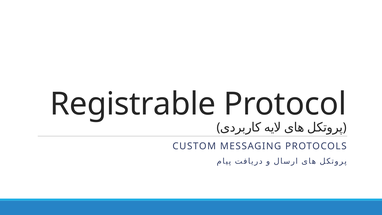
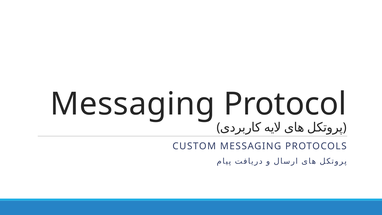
Registrable at (133, 104): Registrable -> Messaging
